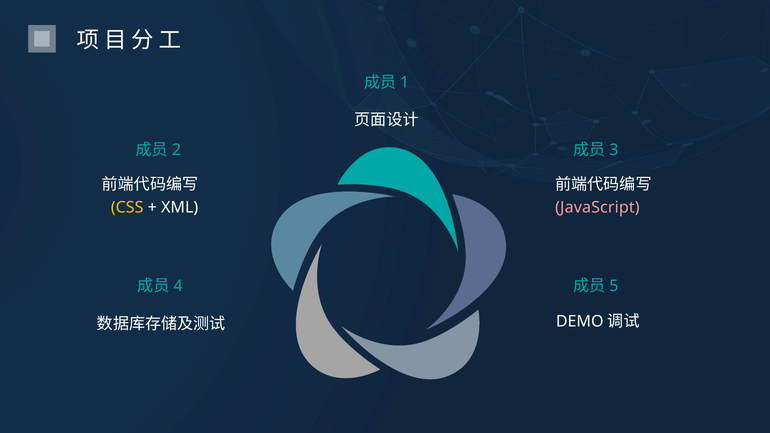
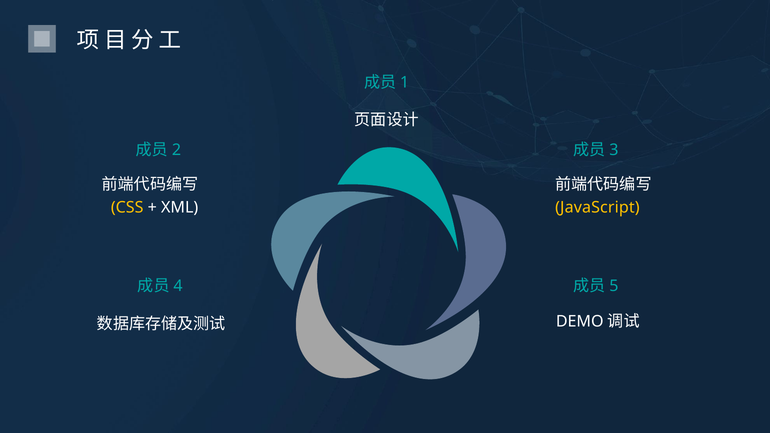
JavaScript colour: pink -> yellow
